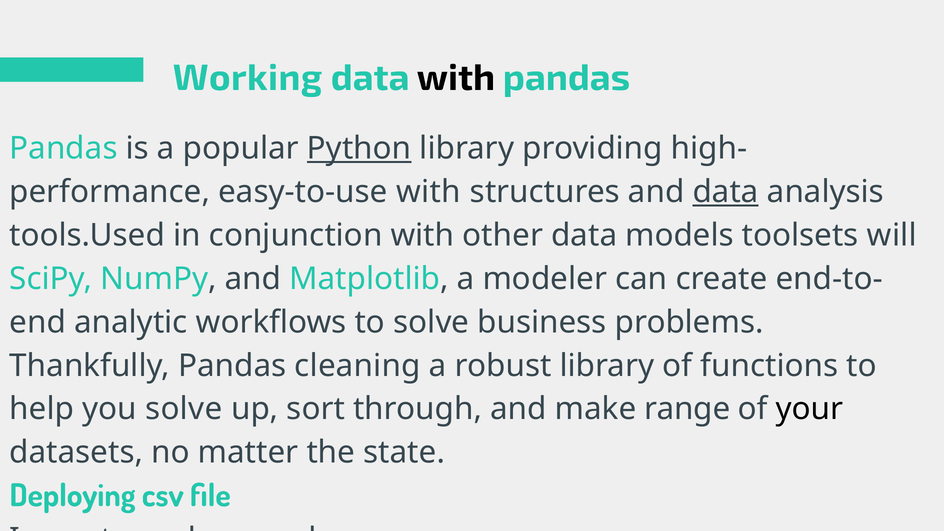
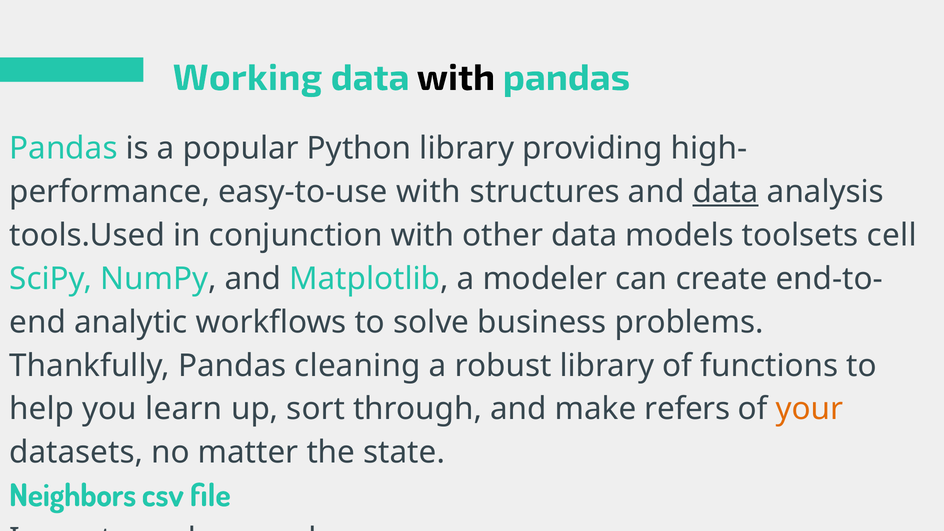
Python underline: present -> none
will: will -> cell
you solve: solve -> learn
range: range -> refers
your colour: black -> orange
Deploying: Deploying -> Neighbors
